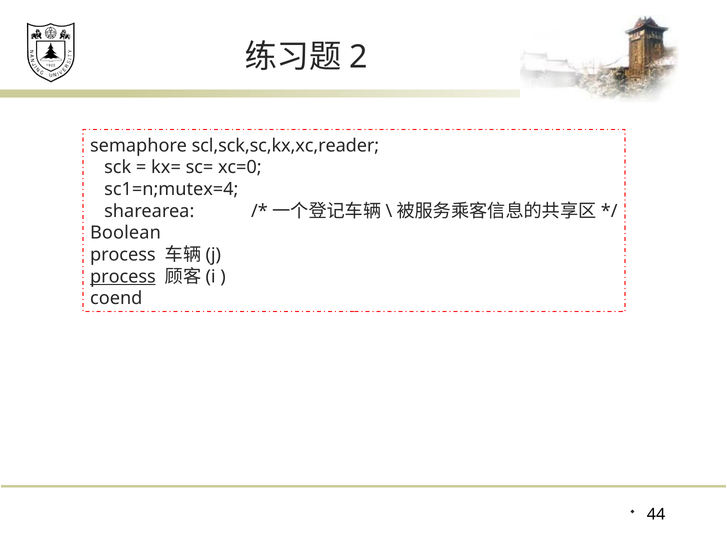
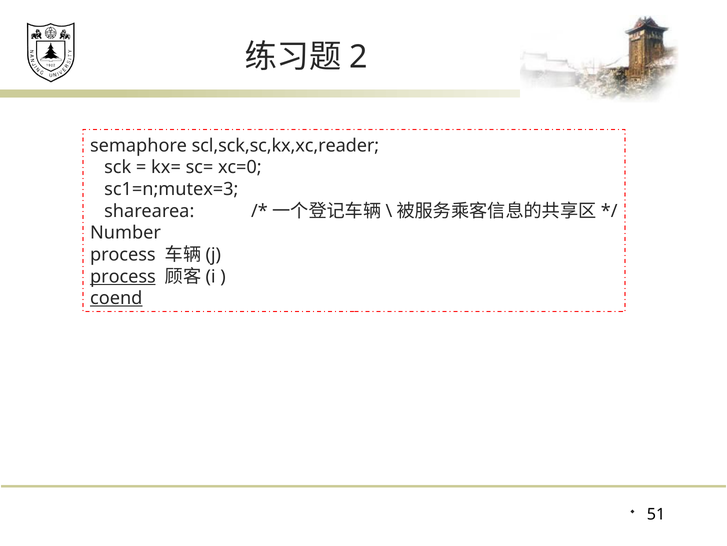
sc1=n;mutex=4: sc1=n;mutex=4 -> sc1=n;mutex=3
Boolean: Boolean -> Number
coend underline: none -> present
44: 44 -> 51
